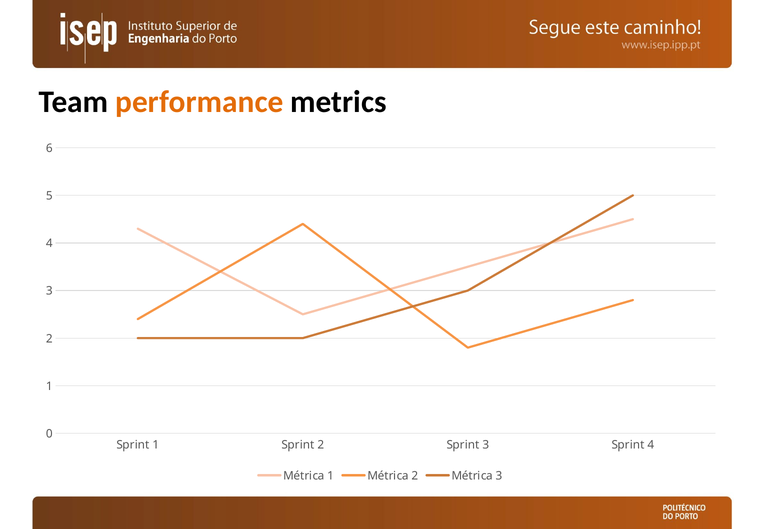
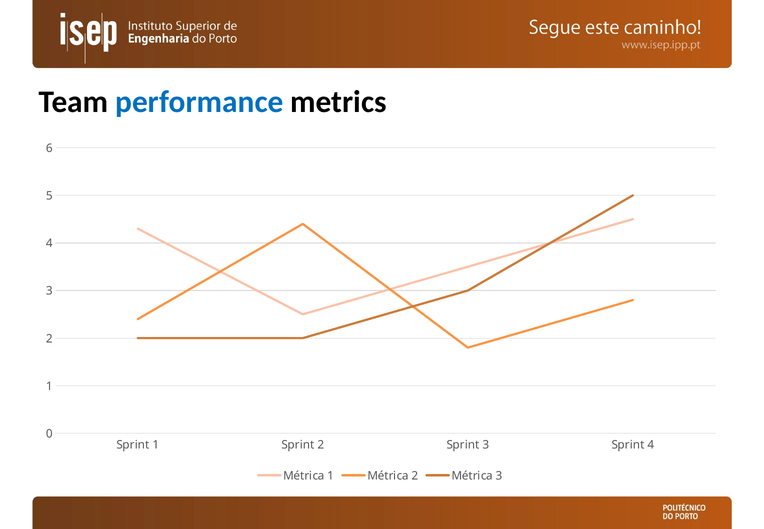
performance colour: orange -> blue
